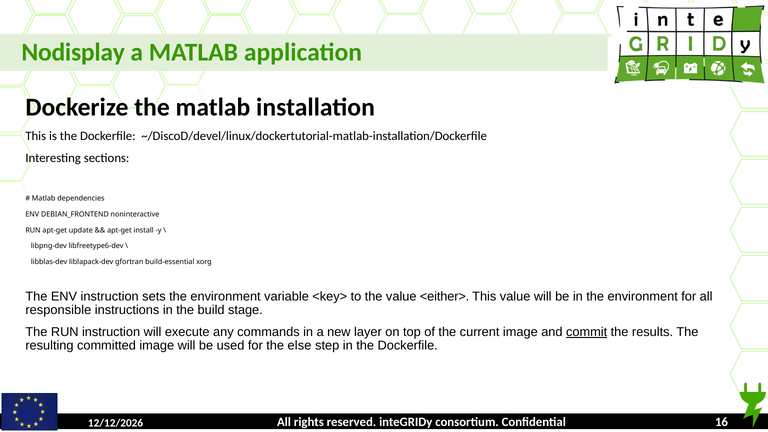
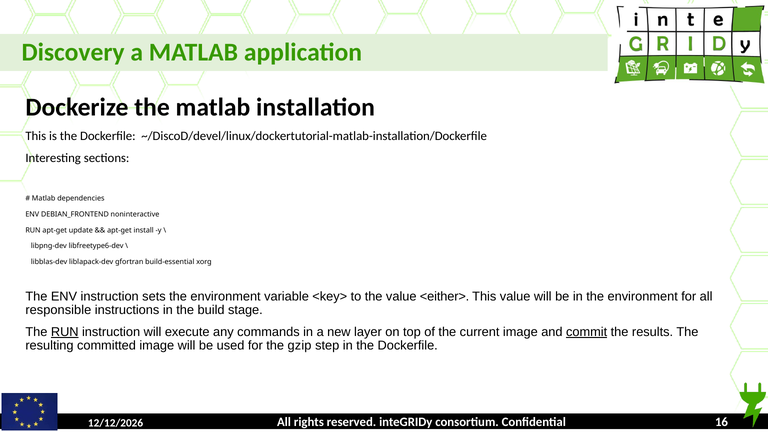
Nodisplay: Nodisplay -> Discovery
RUN at (65, 332) underline: none -> present
else: else -> gzip
